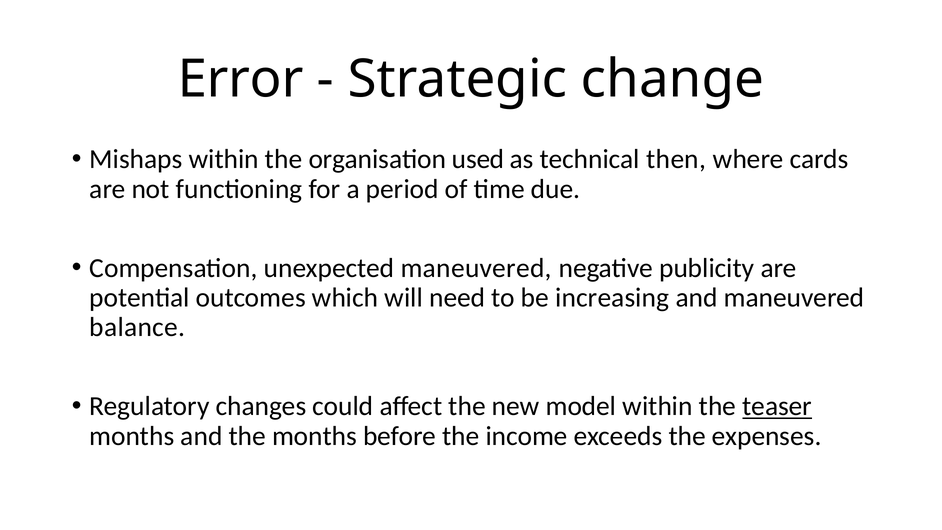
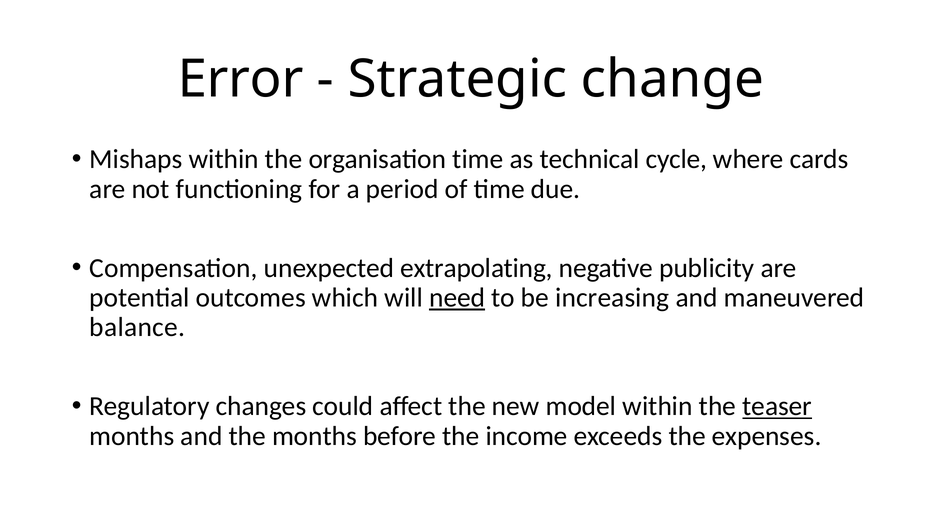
organisation used: used -> time
then: then -> cycle
unexpected maneuvered: maneuvered -> extrapolating
need underline: none -> present
